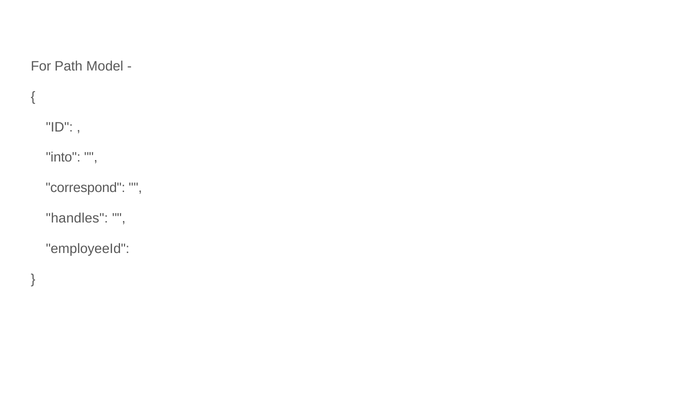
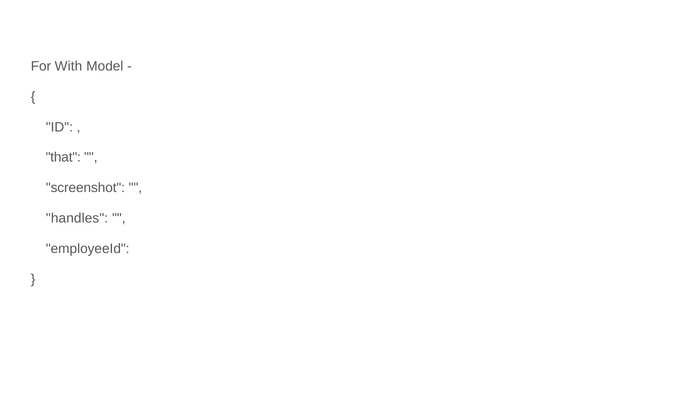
Path: Path -> With
into: into -> that
correspond: correspond -> screenshot
